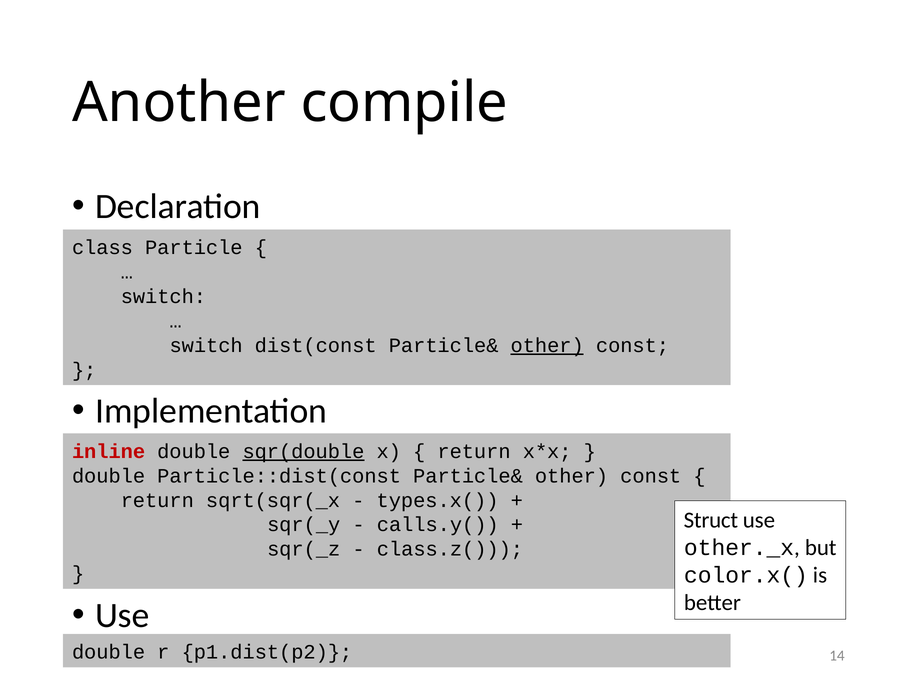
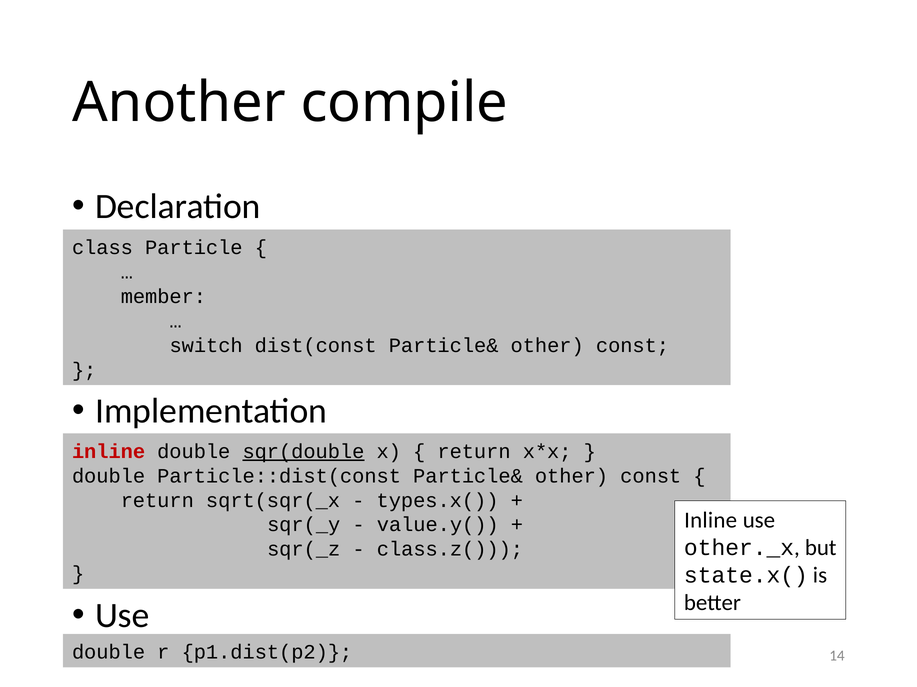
switch at (163, 297): switch -> member
other at (547, 346) underline: present -> none
Struct at (711, 521): Struct -> Inline
calls.y(: calls.y( -> value.y(
color.x(: color.x( -> state.x(
